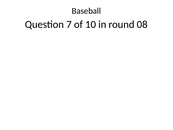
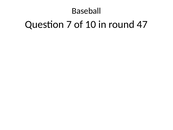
08: 08 -> 47
